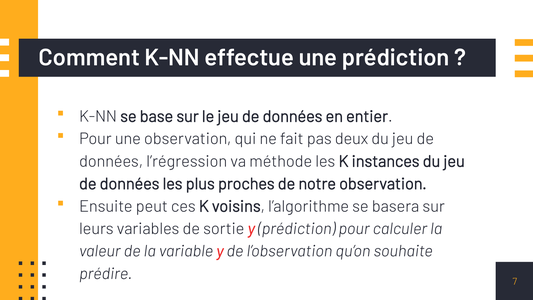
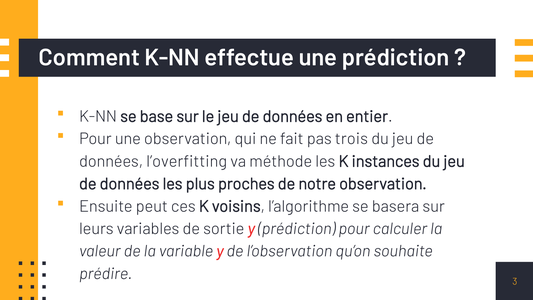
deux: deux -> trois
l’régression: l’régression -> l’overfitting
7: 7 -> 3
